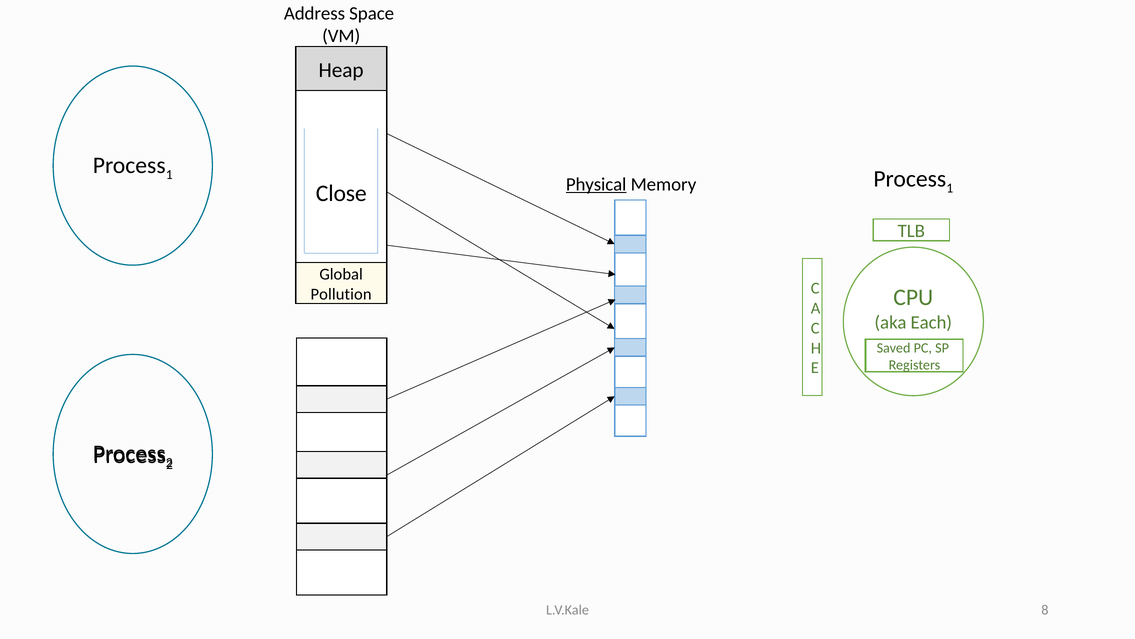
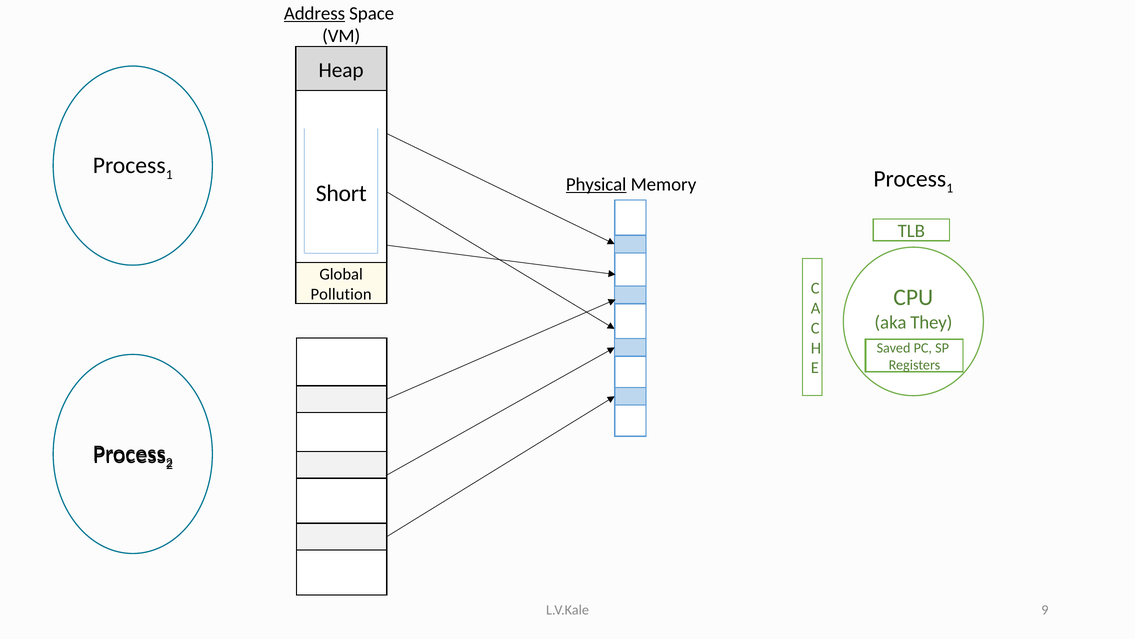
Address underline: none -> present
Close: Close -> Short
Each: Each -> They
8: 8 -> 9
